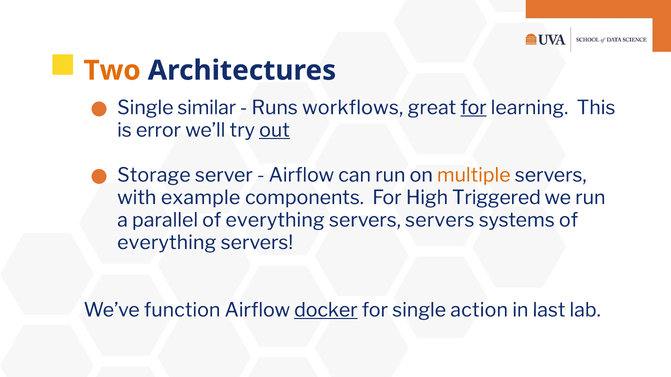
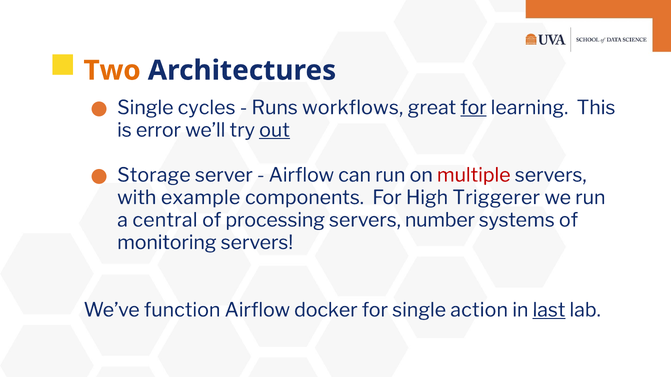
similar: similar -> cycles
multiple colour: orange -> red
Triggered: Triggered -> Triggerer
parallel: parallel -> central
everything at (275, 220): everything -> processing
servers servers: servers -> number
everything at (167, 243): everything -> monitoring
docker underline: present -> none
last underline: none -> present
